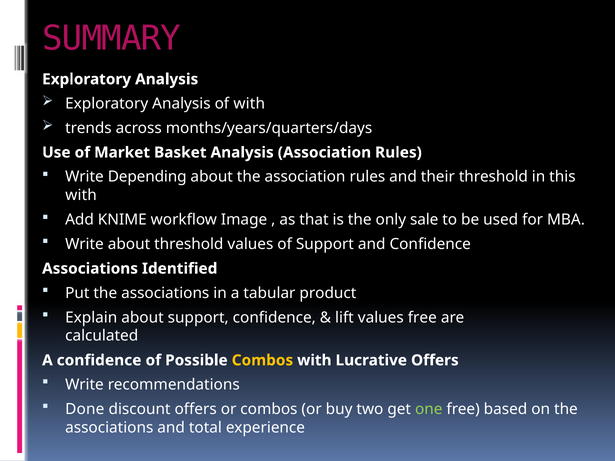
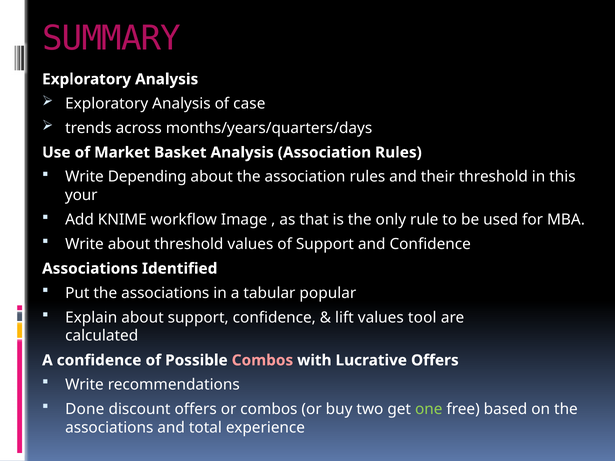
of with: with -> case
with at (81, 195): with -> your
sale: sale -> rule
product: product -> popular
values free: free -> tool
Combos at (262, 360) colour: yellow -> pink
